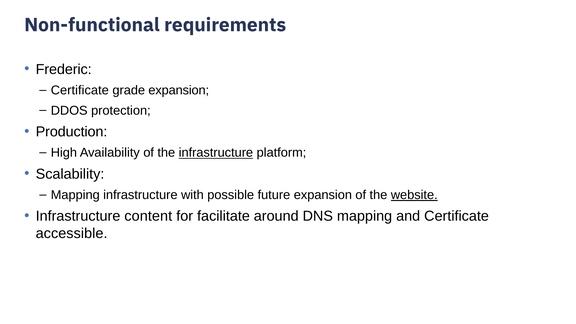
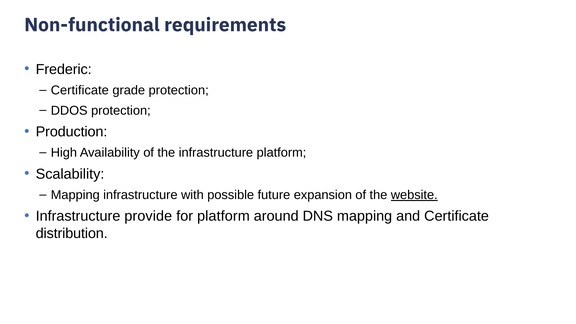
grade expansion: expansion -> protection
infrastructure at (216, 153) underline: present -> none
content: content -> provide
for facilitate: facilitate -> platform
accessible: accessible -> distribution
